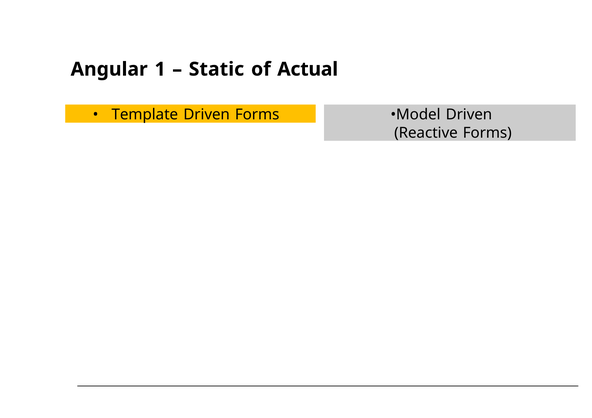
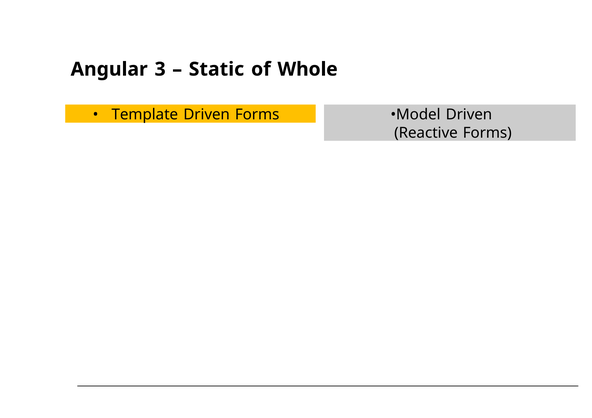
1: 1 -> 3
Actual: Actual -> Whole
